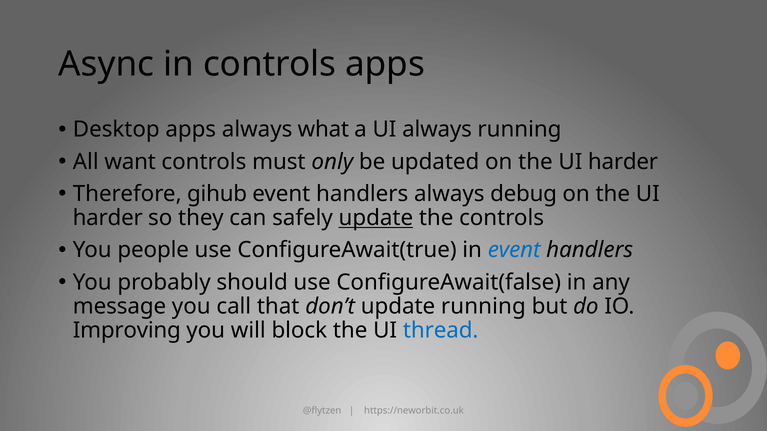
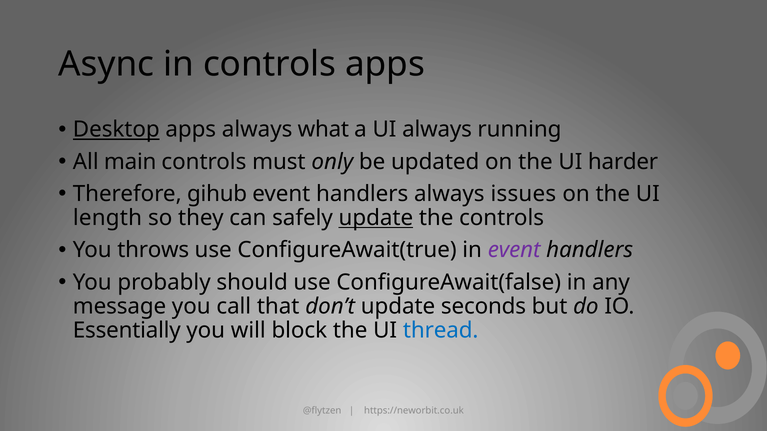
Desktop underline: none -> present
want: want -> main
debug: debug -> issues
harder at (108, 218): harder -> length
people: people -> throws
event at (514, 250) colour: blue -> purple
update running: running -> seconds
Improving: Improving -> Essentially
